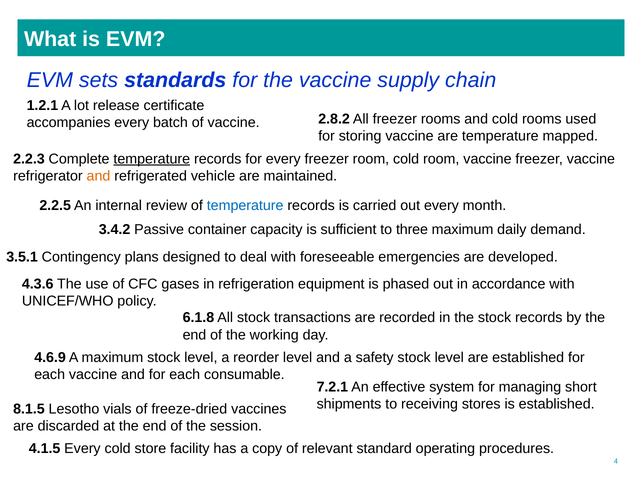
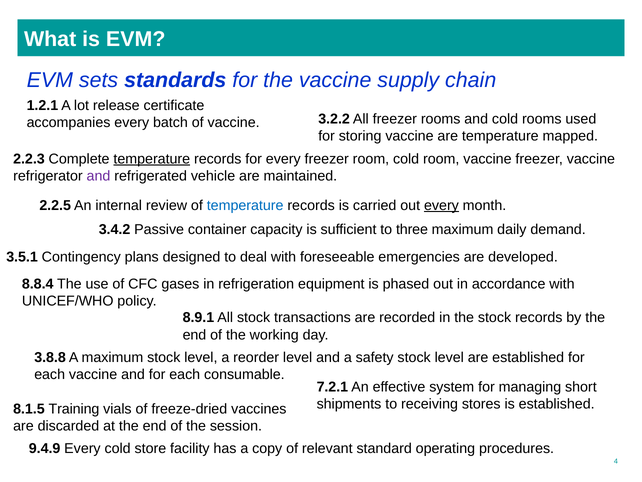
2.8.2: 2.8.2 -> 3.2.2
and at (99, 176) colour: orange -> purple
every at (441, 205) underline: none -> present
4.3.6: 4.3.6 -> 8.8.4
6.1.8: 6.1.8 -> 8.9.1
4.6.9: 4.6.9 -> 3.8.8
Lesotho: Lesotho -> Training
4.1.5: 4.1.5 -> 9.4.9
